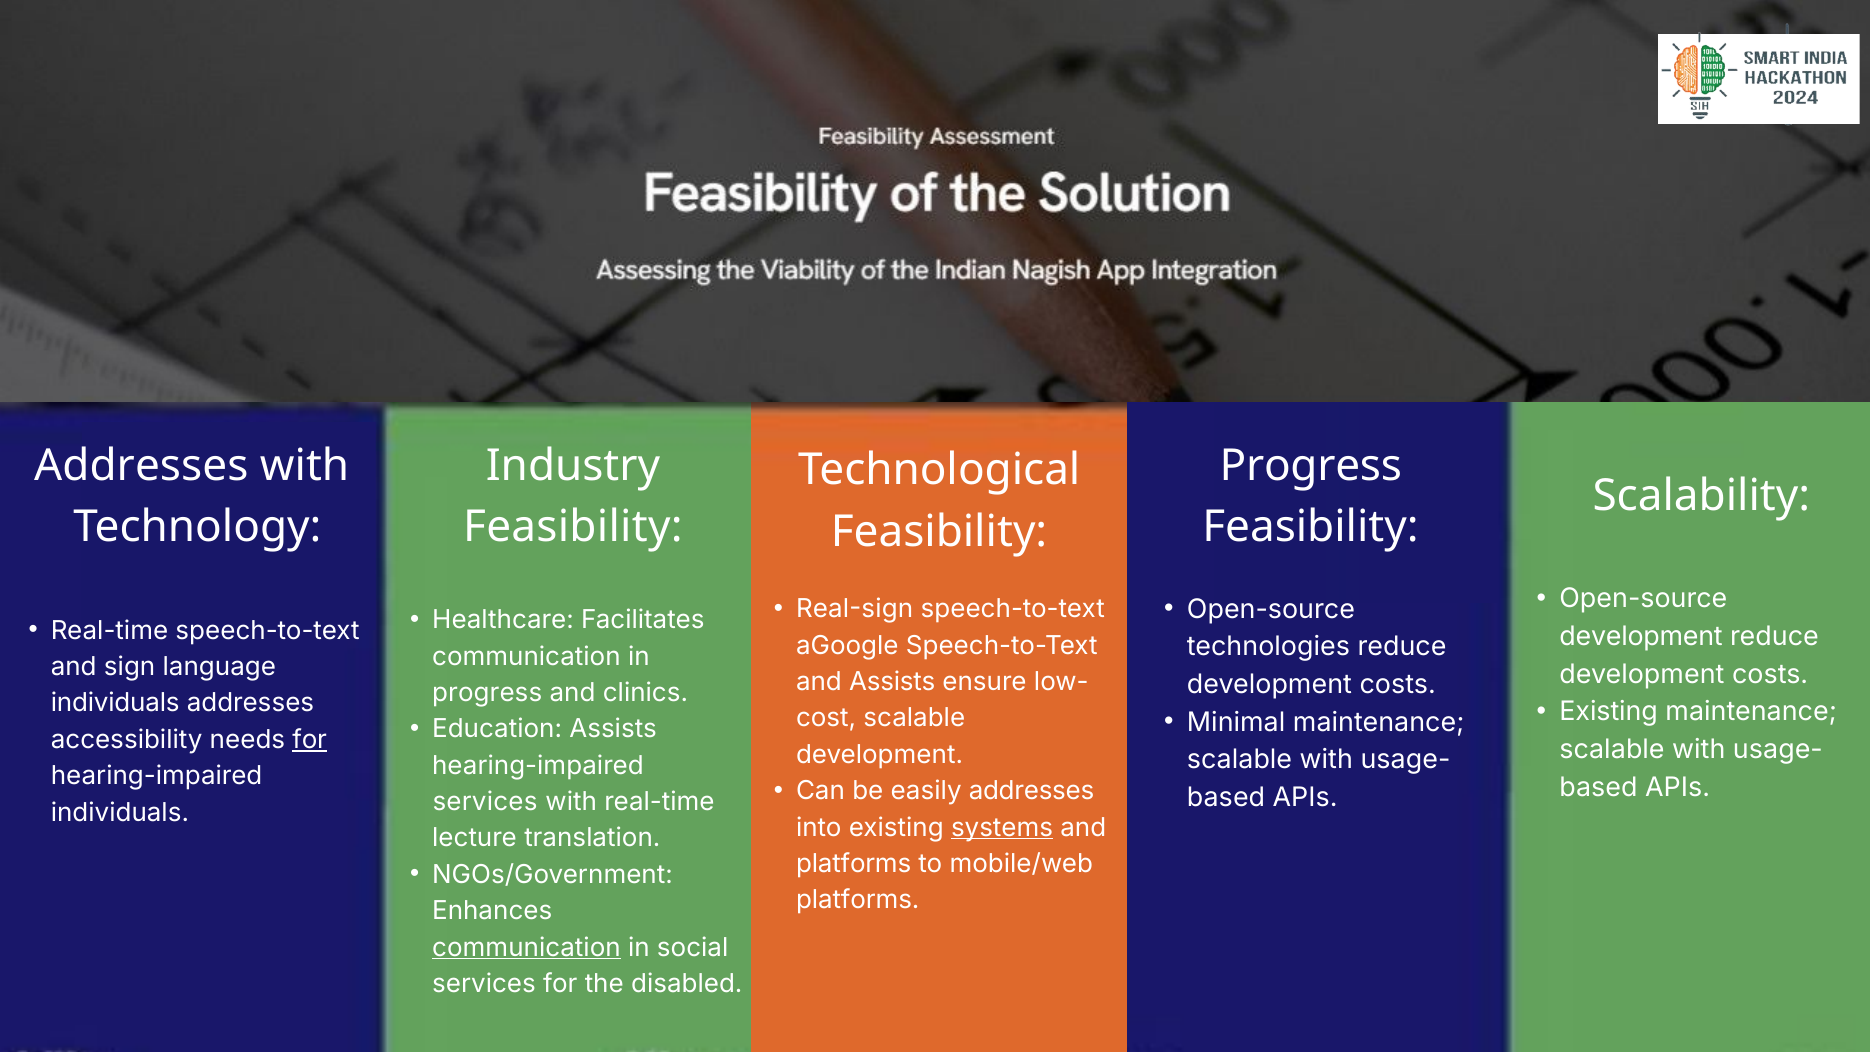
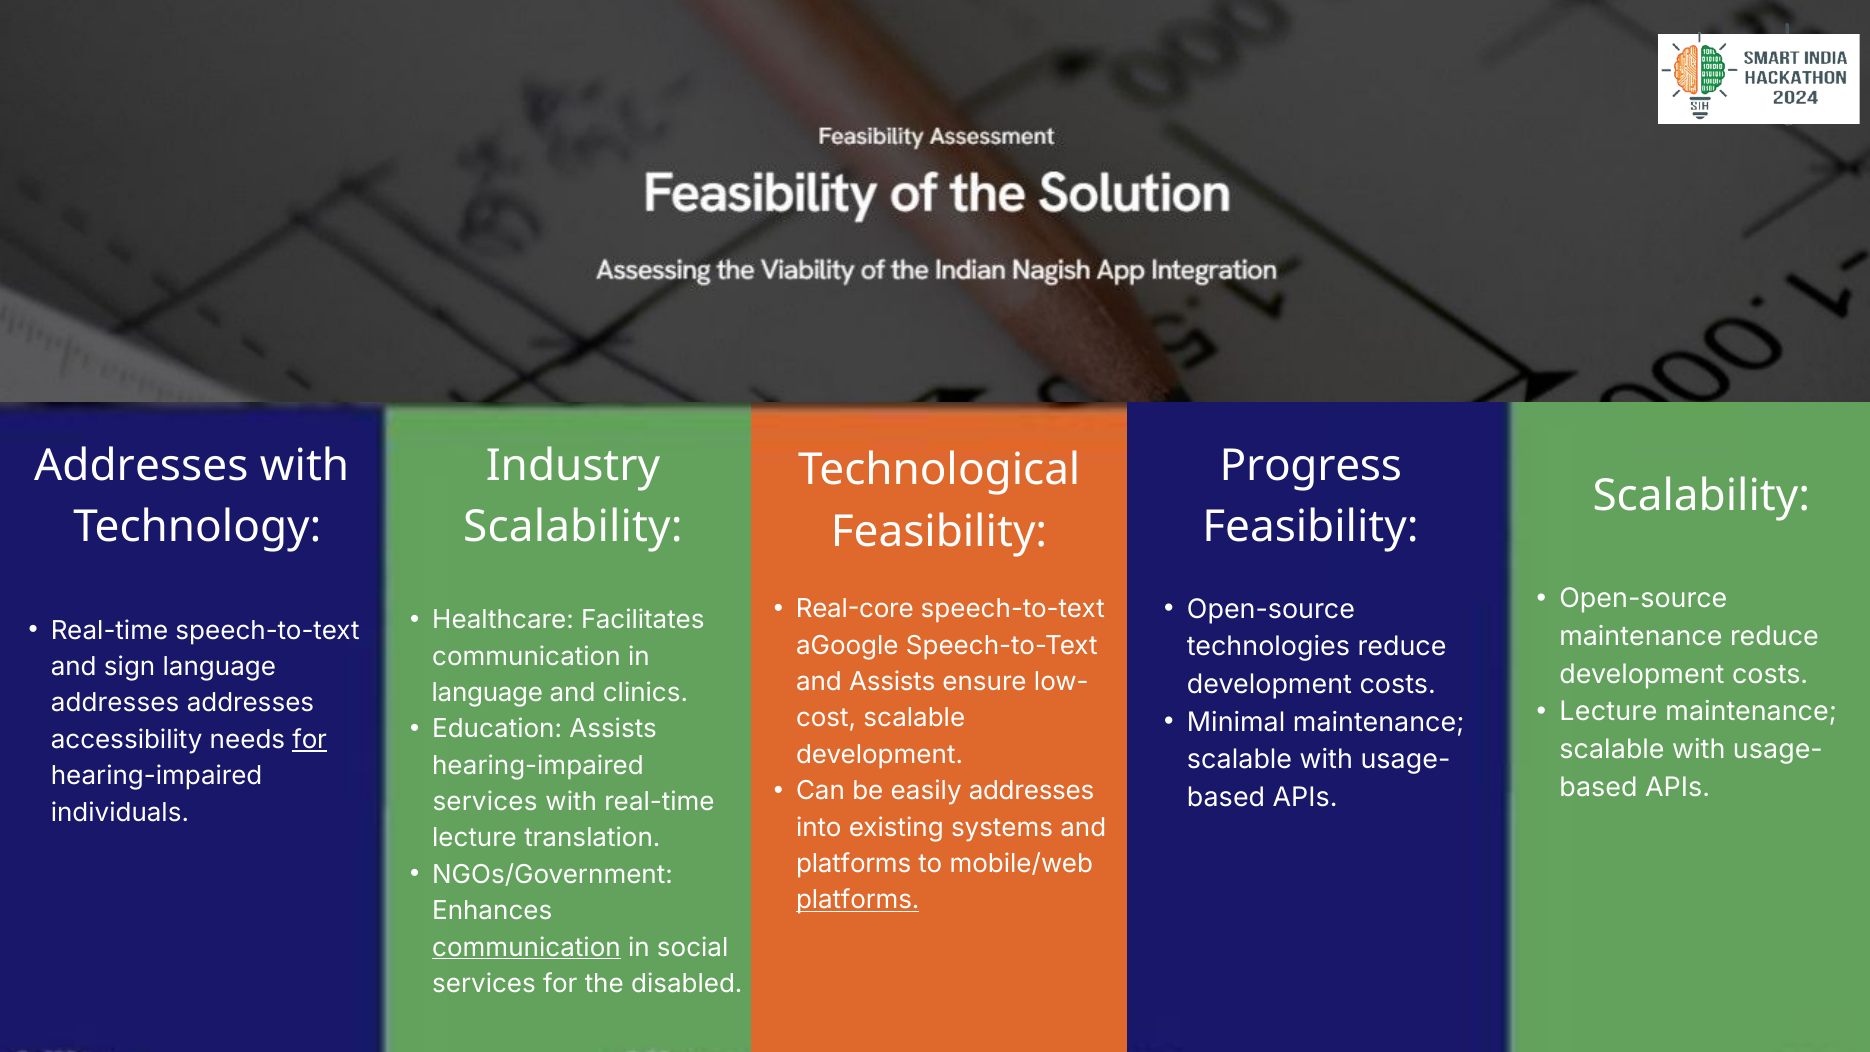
Feasibility at (573, 527): Feasibility -> Scalability
Real-sign: Real-sign -> Real-core
development at (1641, 637): development -> maintenance
progress at (487, 693): progress -> language
individuals at (115, 703): individuals -> addresses
Existing at (1609, 712): Existing -> Lecture
systems underline: present -> none
platforms at (858, 900) underline: none -> present
